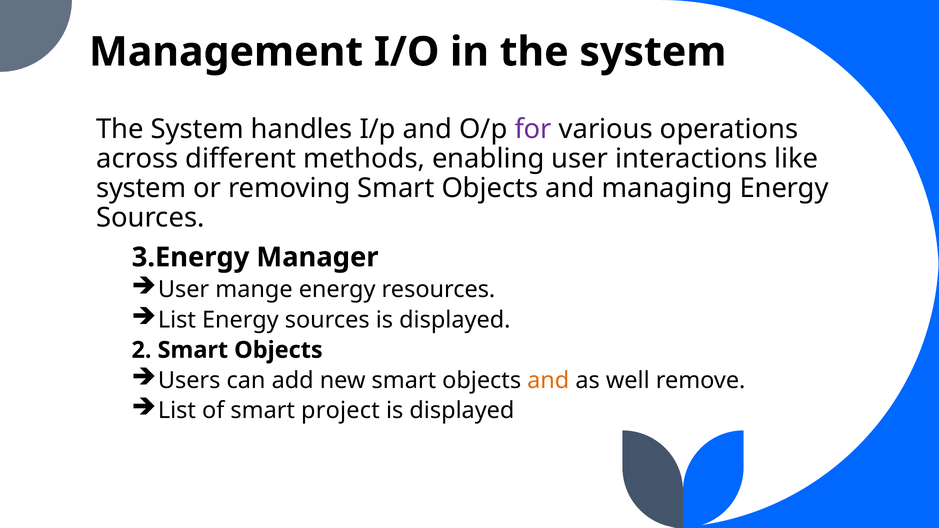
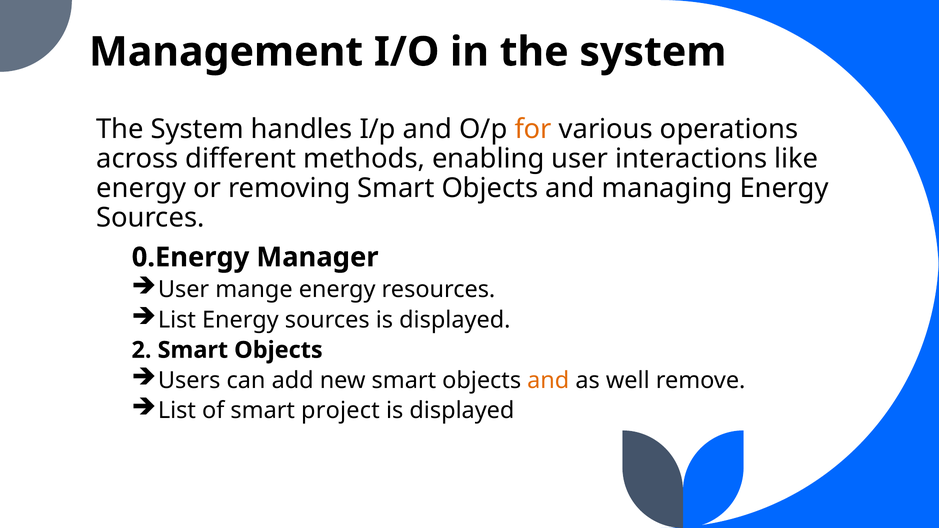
for colour: purple -> orange
system at (141, 188): system -> energy
3.Energy: 3.Energy -> 0.Energy
